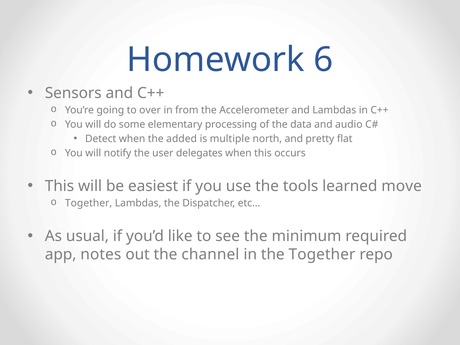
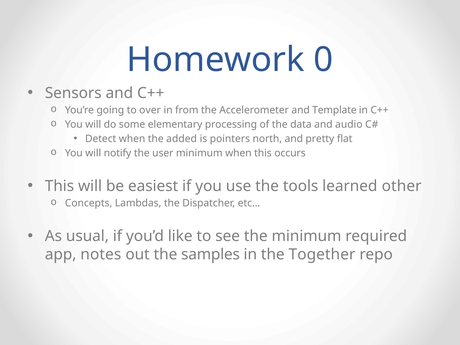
6: 6 -> 0
and Lambdas: Lambdas -> Template
multiple: multiple -> pointers
user delegates: delegates -> minimum
move: move -> other
Together at (89, 203): Together -> Concepts
channel: channel -> samples
